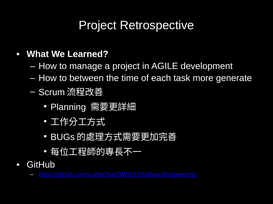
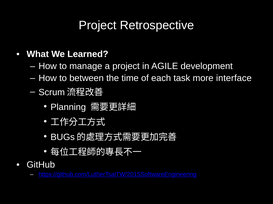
generate: generate -> interface
